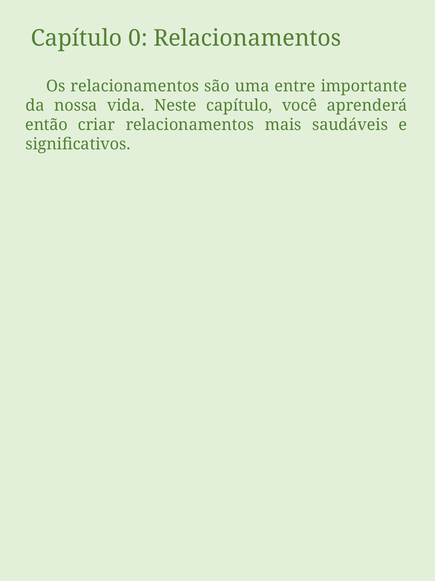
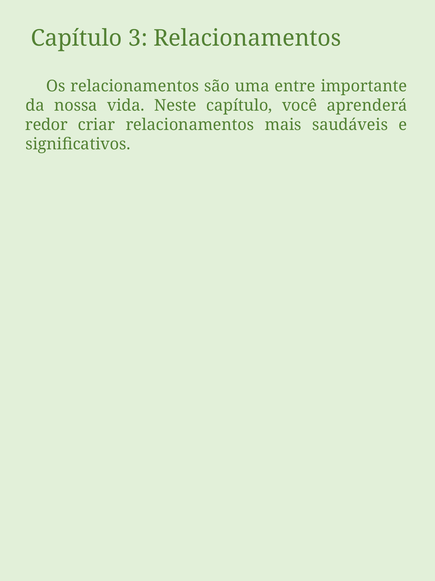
0: 0 -> 3
então: então -> redor
